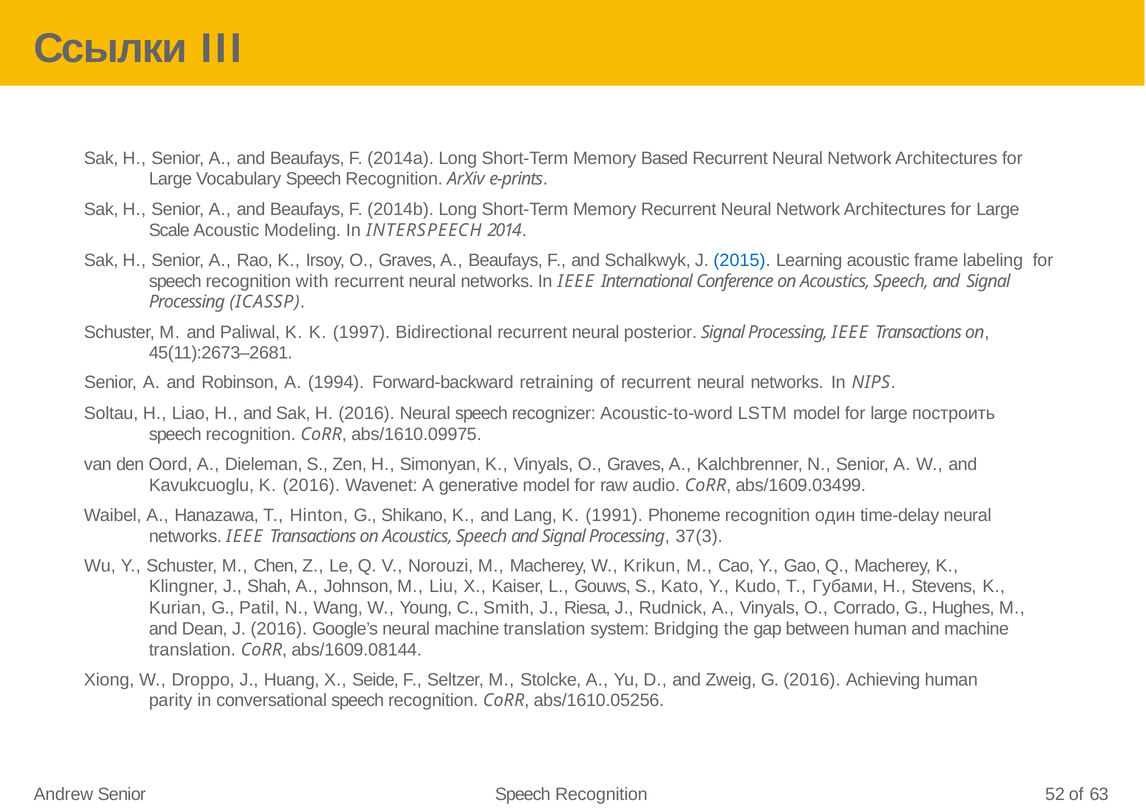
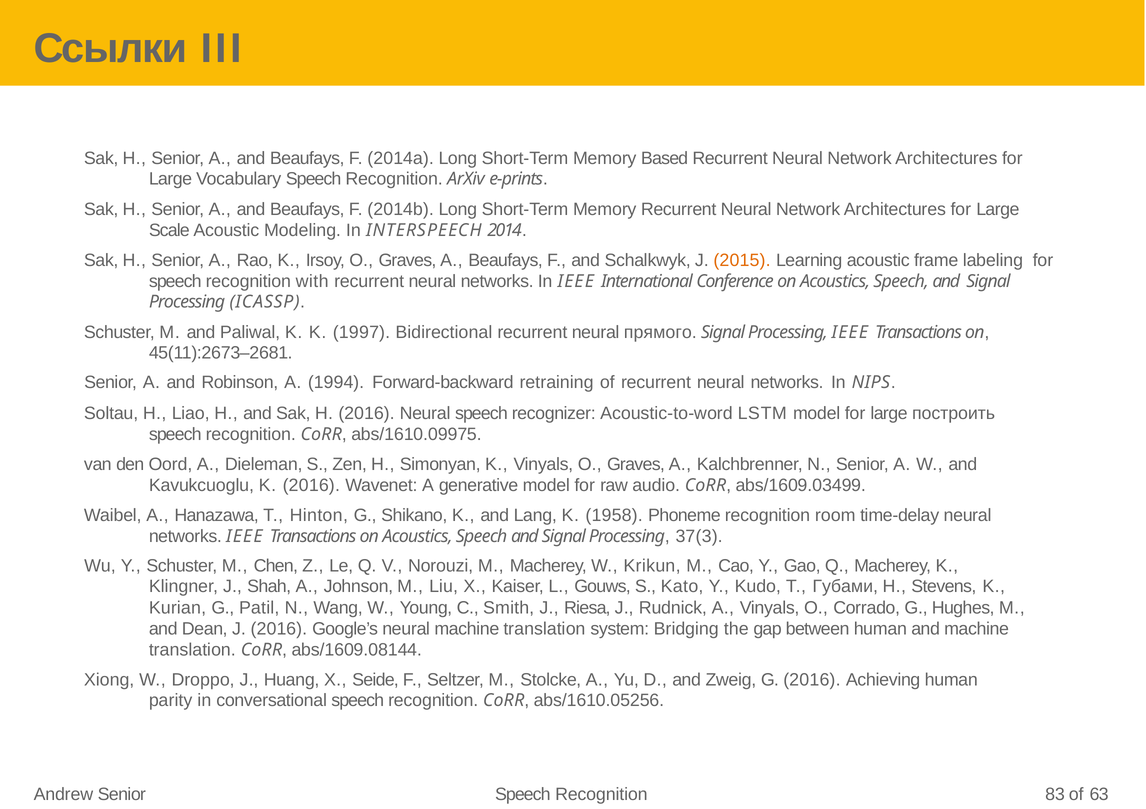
2015 colour: blue -> orange
posterior: posterior -> прямого
1991: 1991 -> 1958
один: один -> room
52: 52 -> 83
